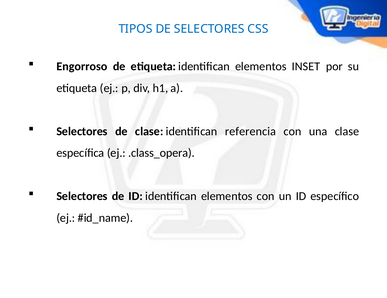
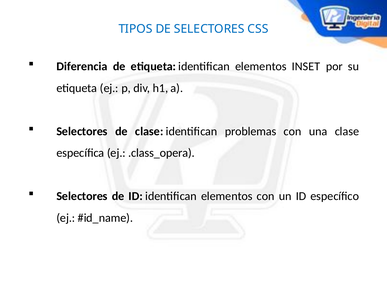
Engorroso: Engorroso -> Diferencia
referencia: referencia -> problemas
